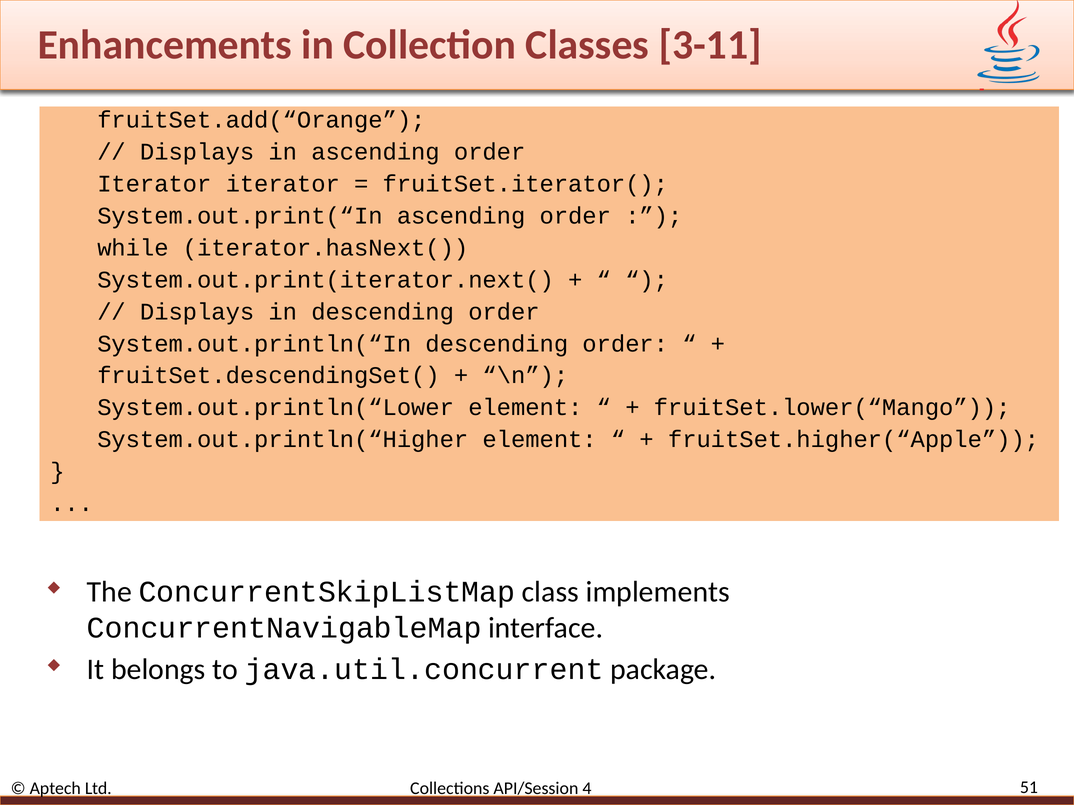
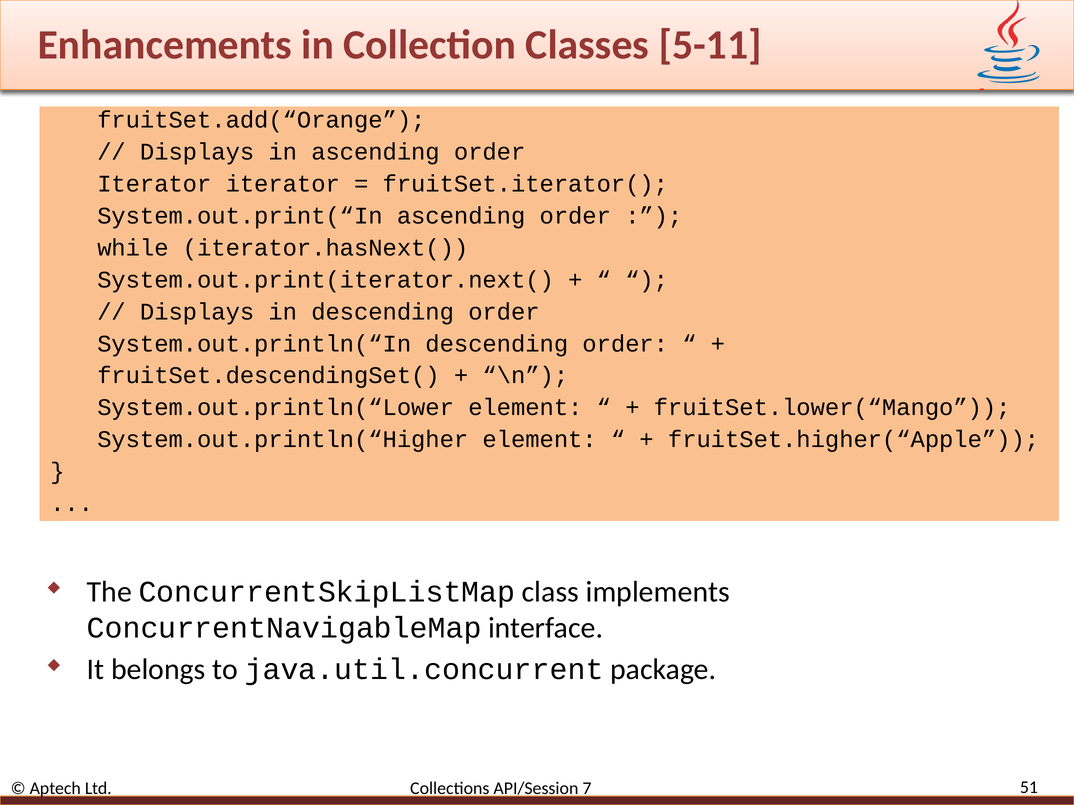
3-11: 3-11 -> 5-11
4: 4 -> 7
